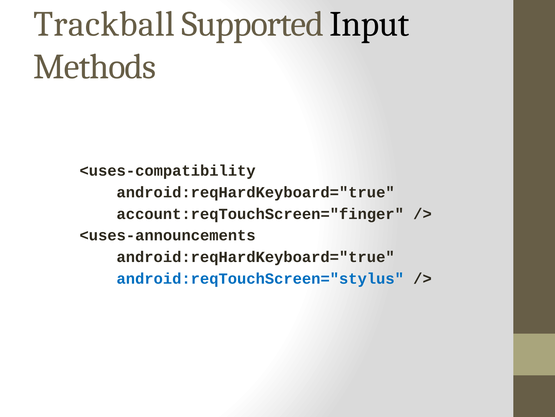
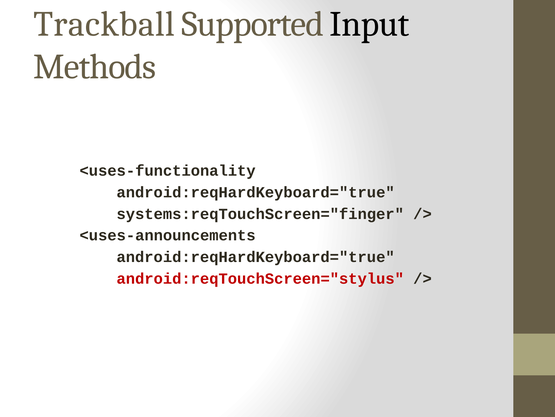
<uses-compatibility: <uses-compatibility -> <uses-functionality
account:reqTouchScreen="finger: account:reqTouchScreen="finger -> systems:reqTouchScreen="finger
android:reqTouchScreen="stylus colour: blue -> red
